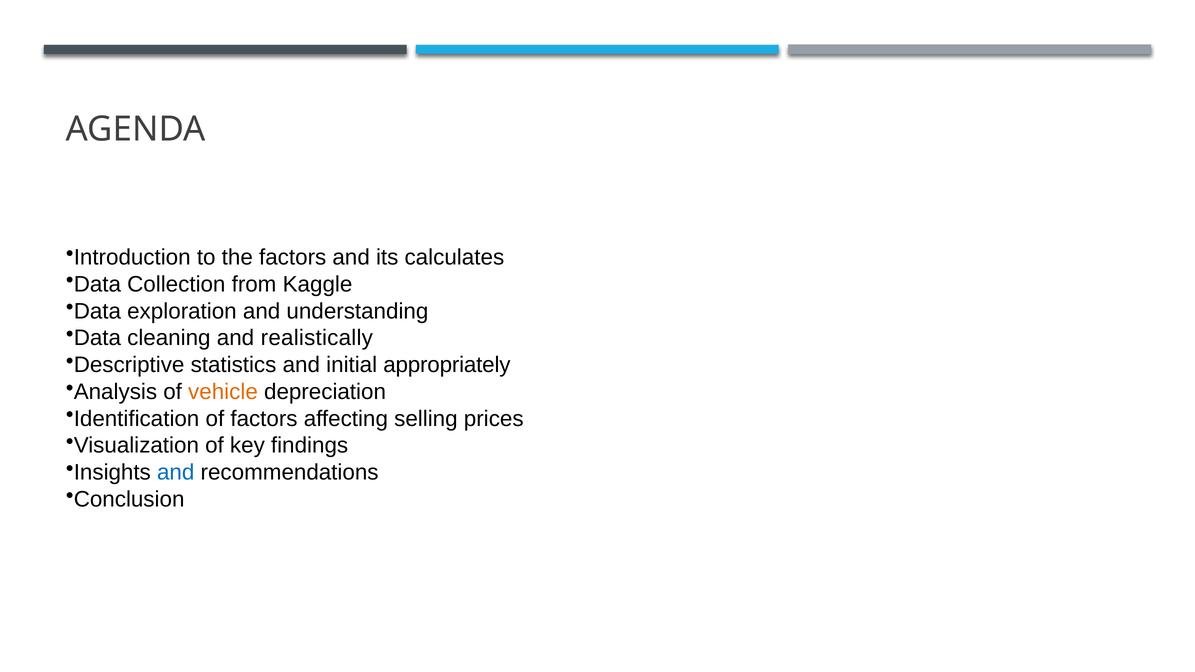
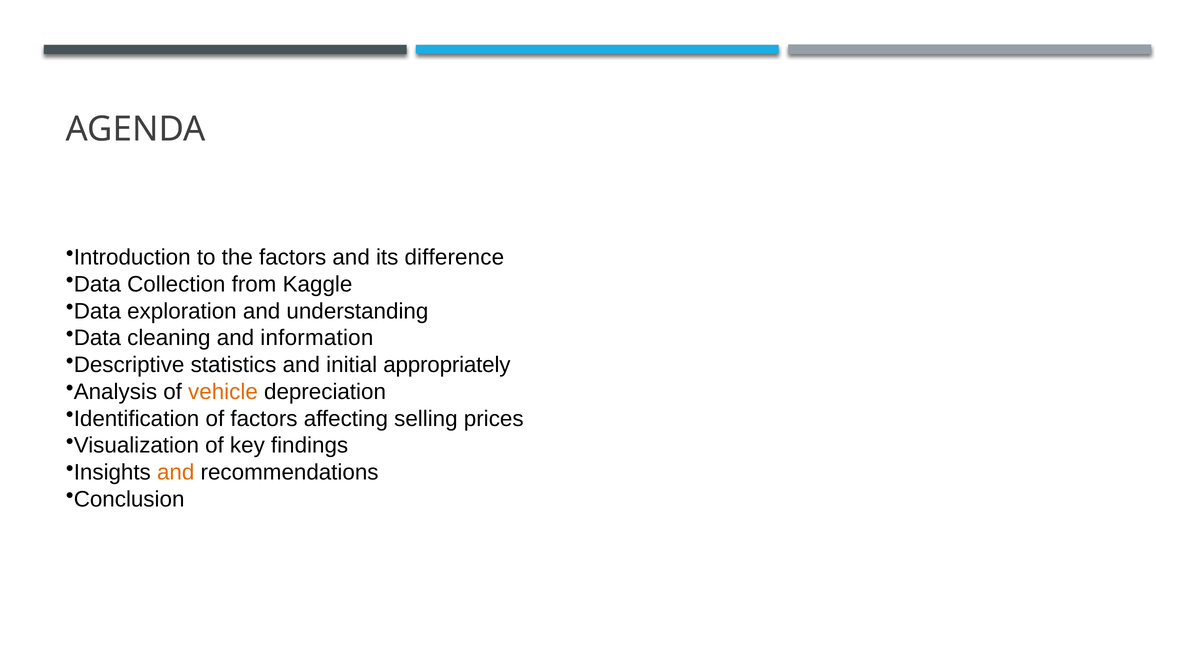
calculates: calculates -> difference
realistically: realistically -> information
and at (176, 473) colour: blue -> orange
